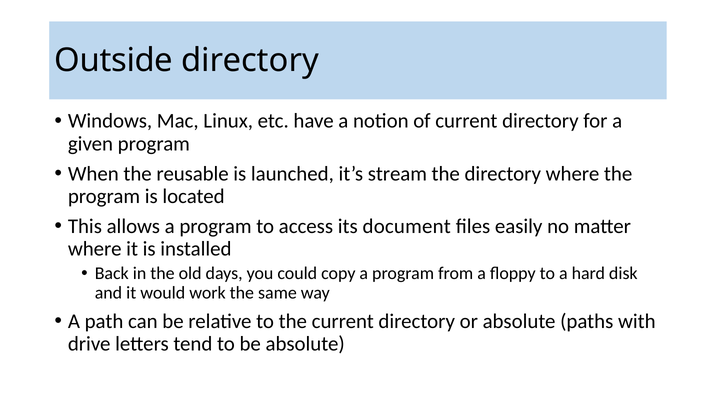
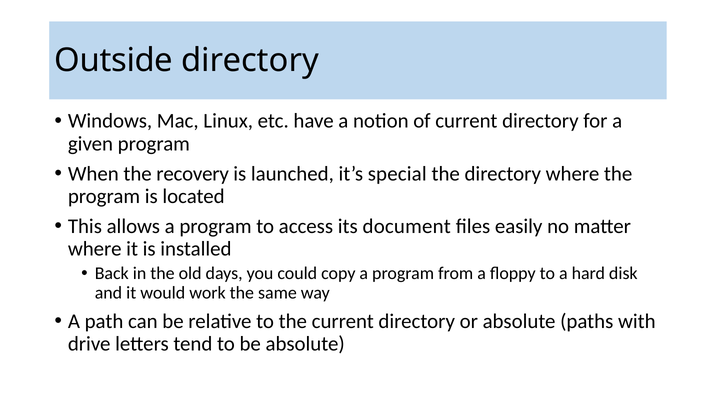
reusable: reusable -> recovery
stream: stream -> special
